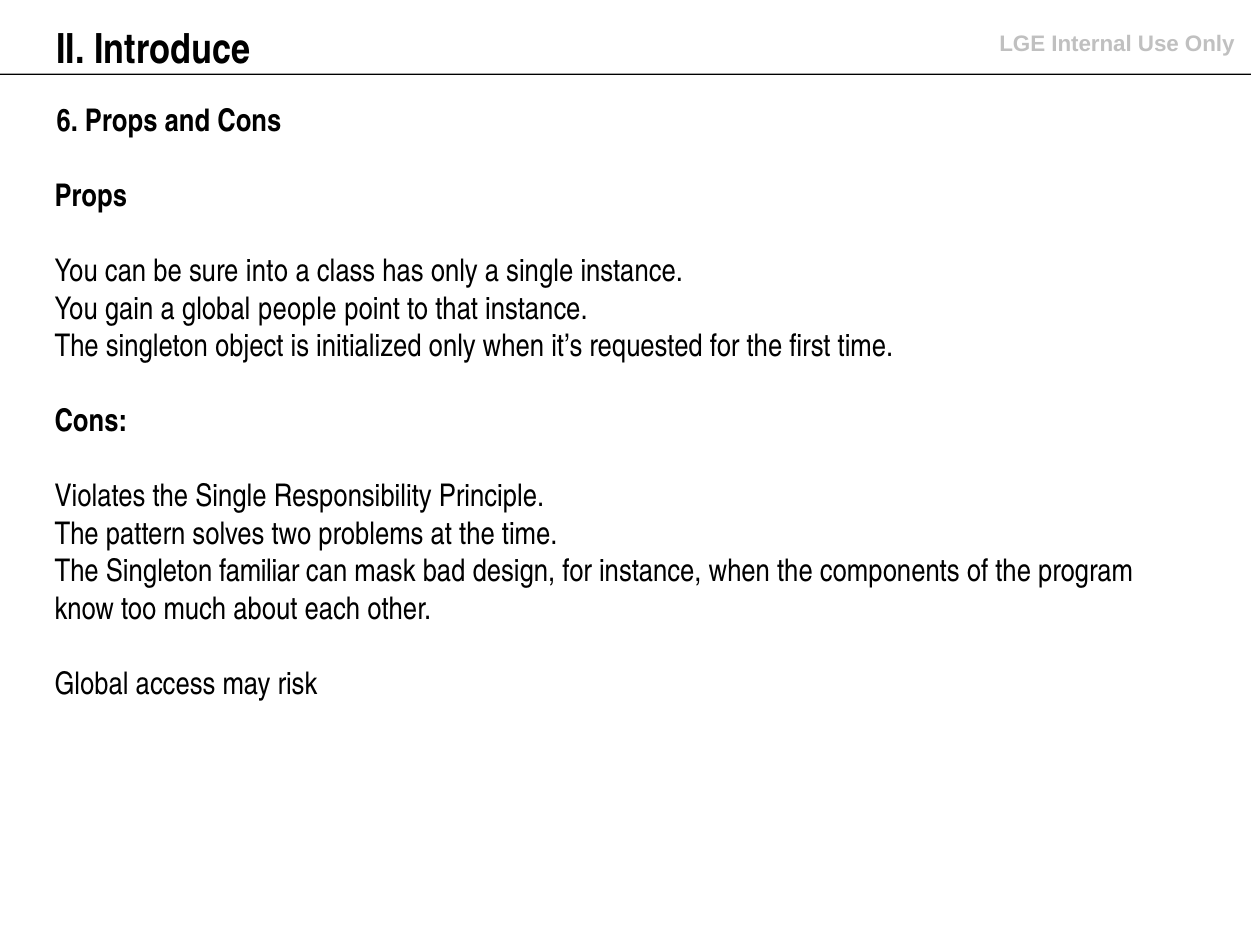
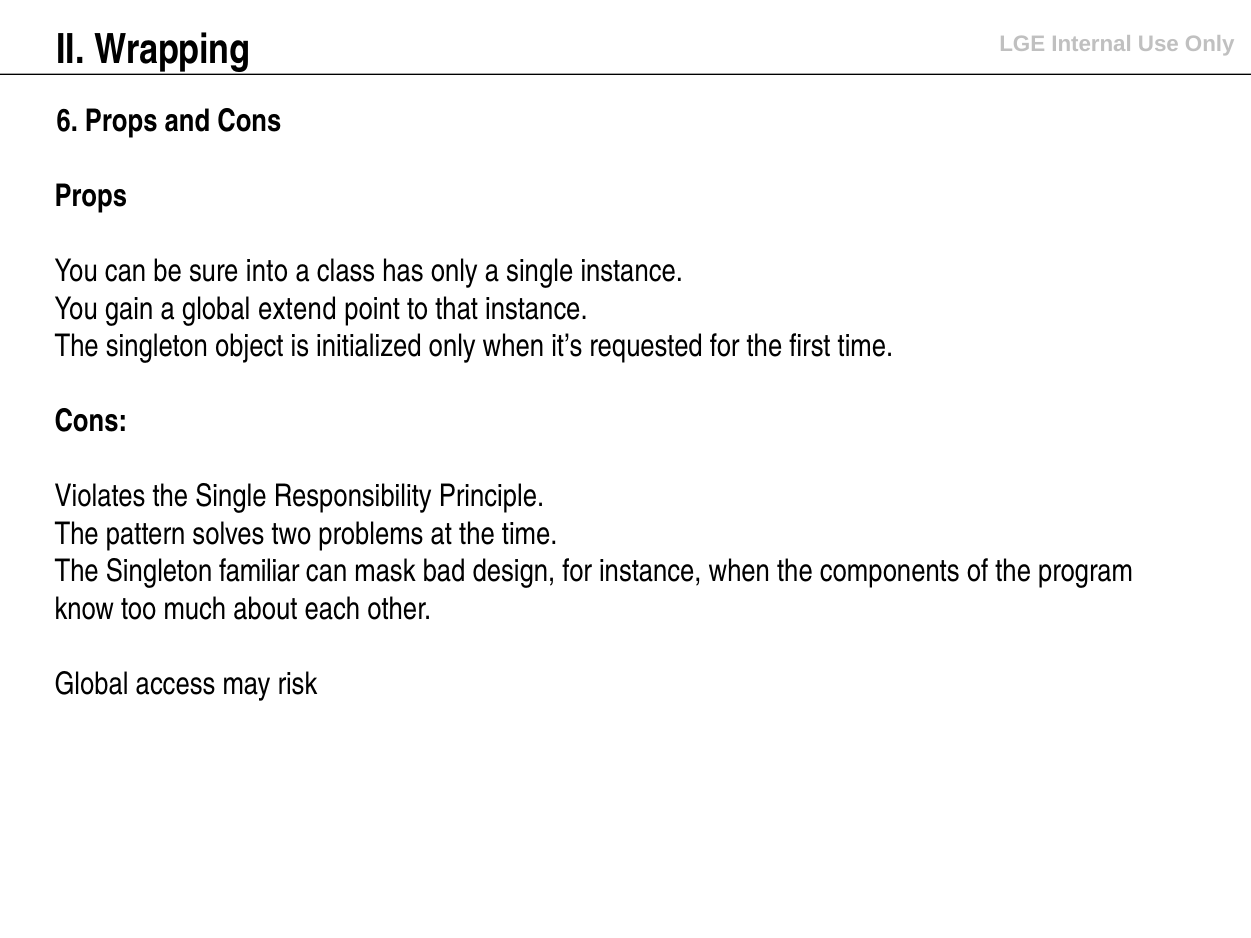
Introduce: Introduce -> Wrapping
people: people -> extend
